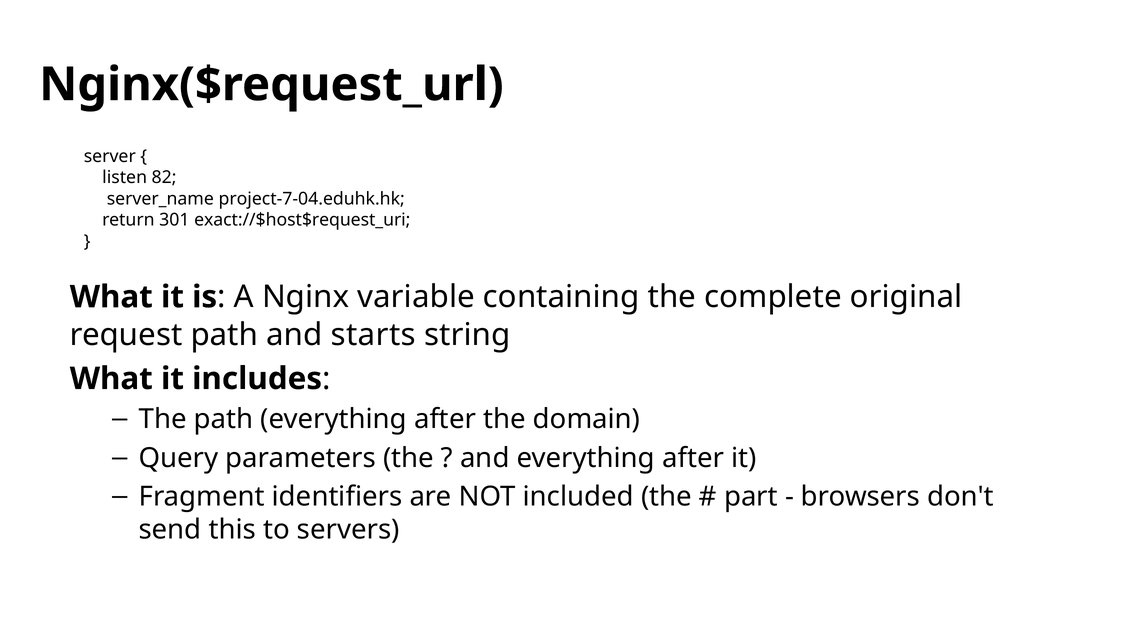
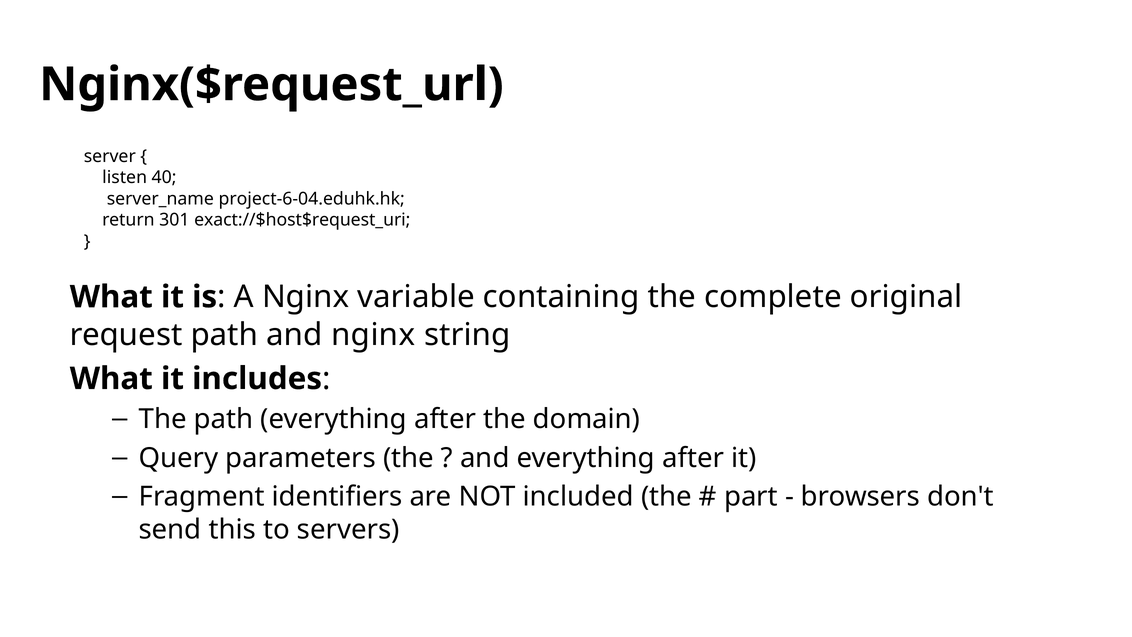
82: 82 -> 40
project-7-04.eduhk.hk: project-7-04.eduhk.hk -> project-6-04.eduhk.hk
and starts: starts -> nginx
